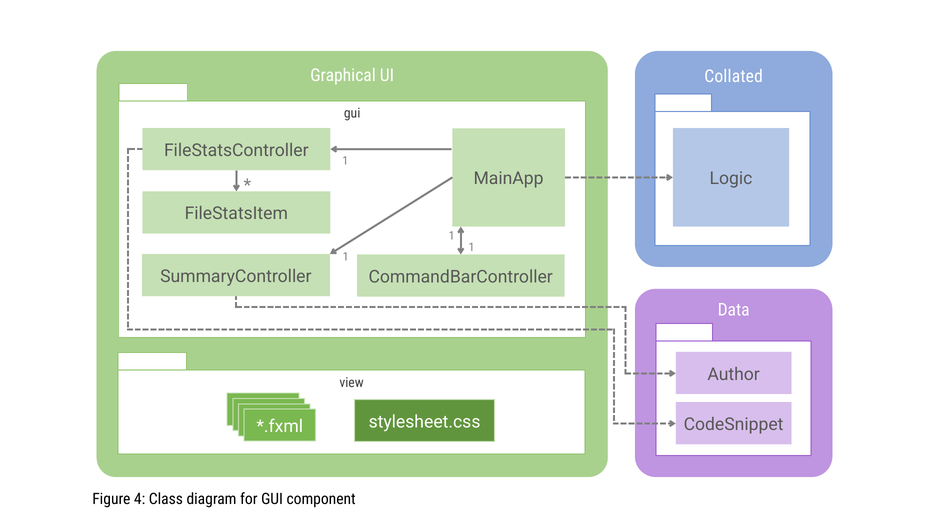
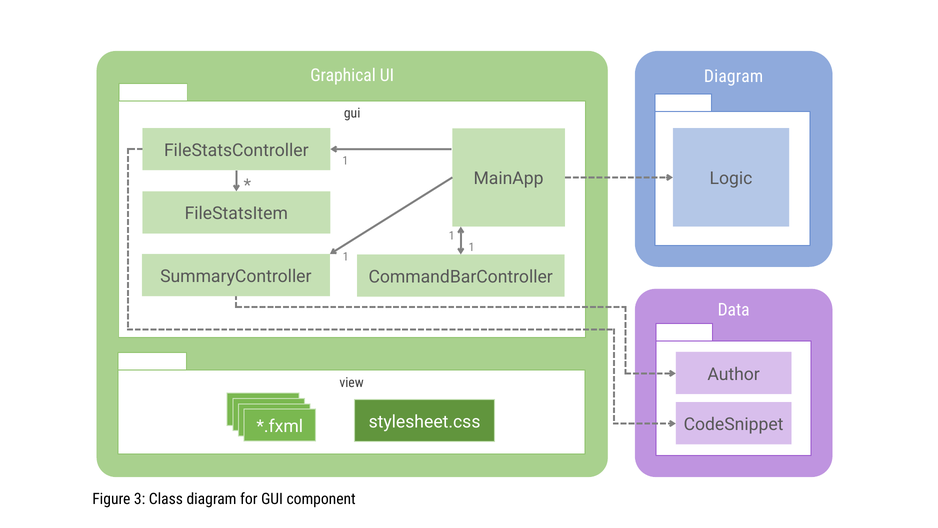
Collated at (734, 77): Collated -> Diagram
4: 4 -> 3
